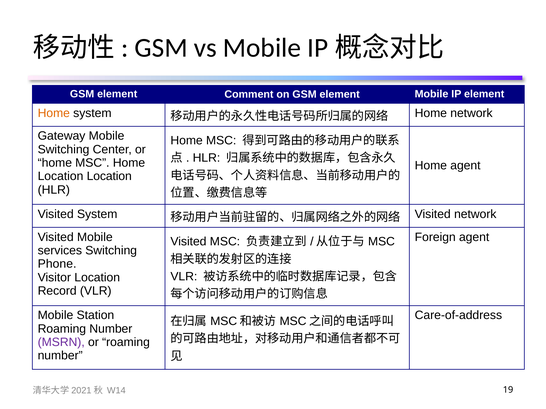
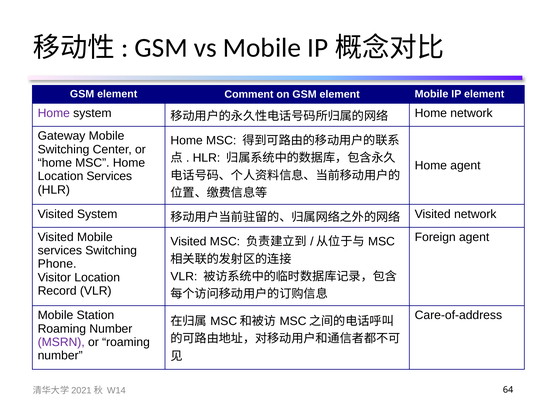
Home at (54, 113) colour: orange -> purple
Location Location: Location -> Services
19: 19 -> 64
